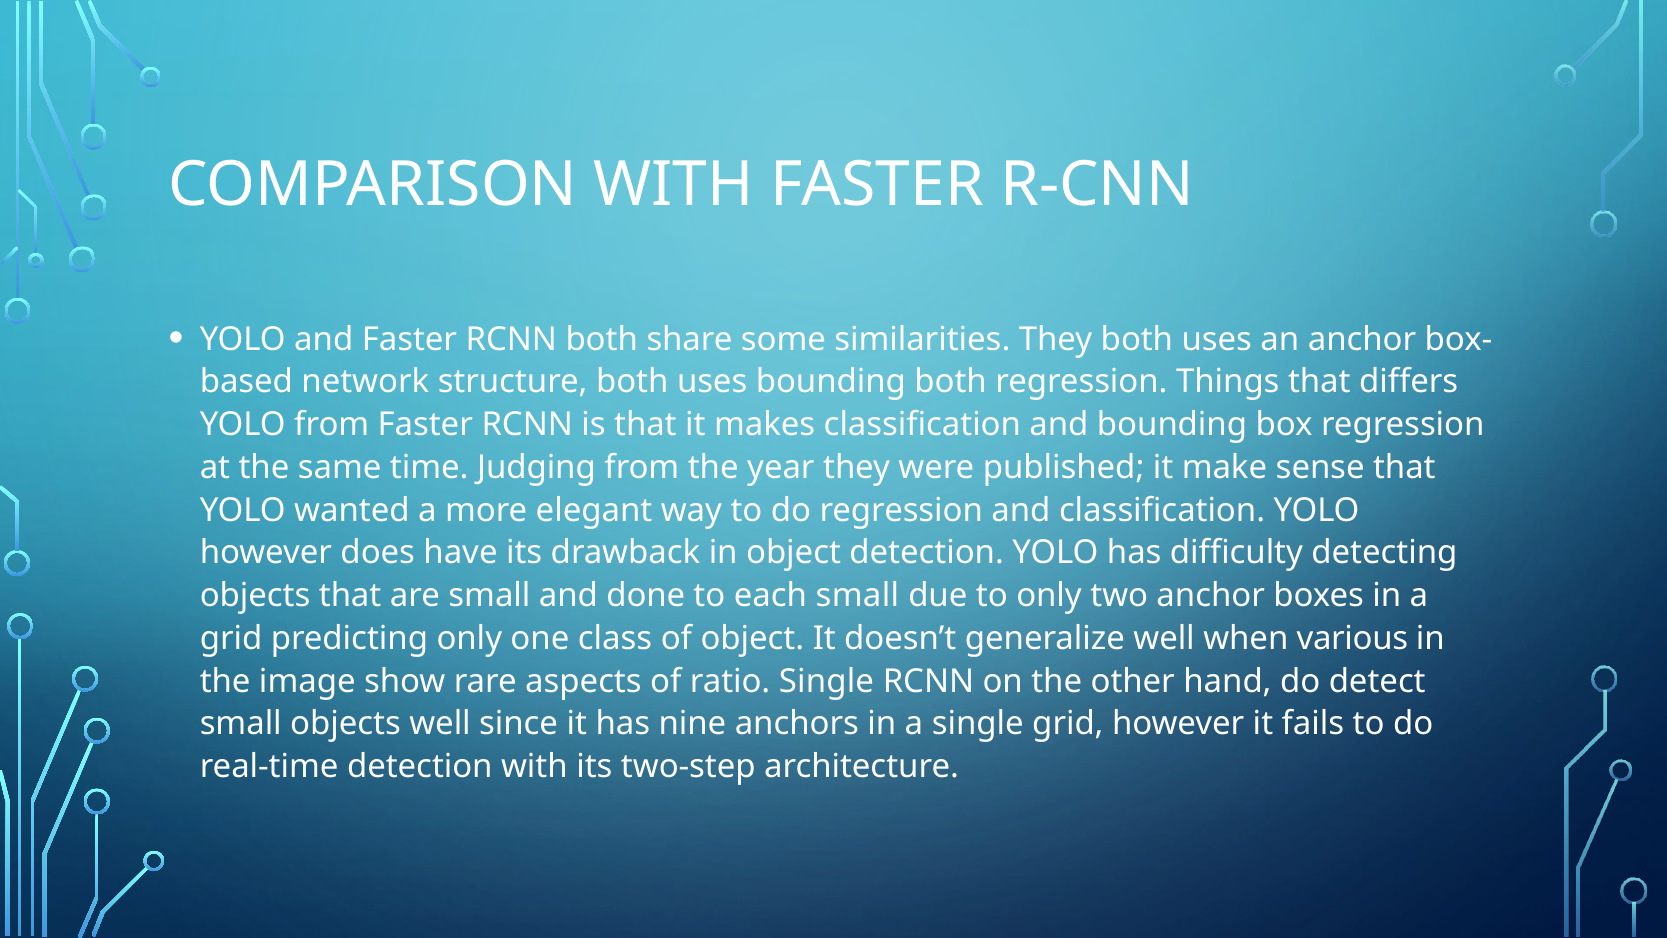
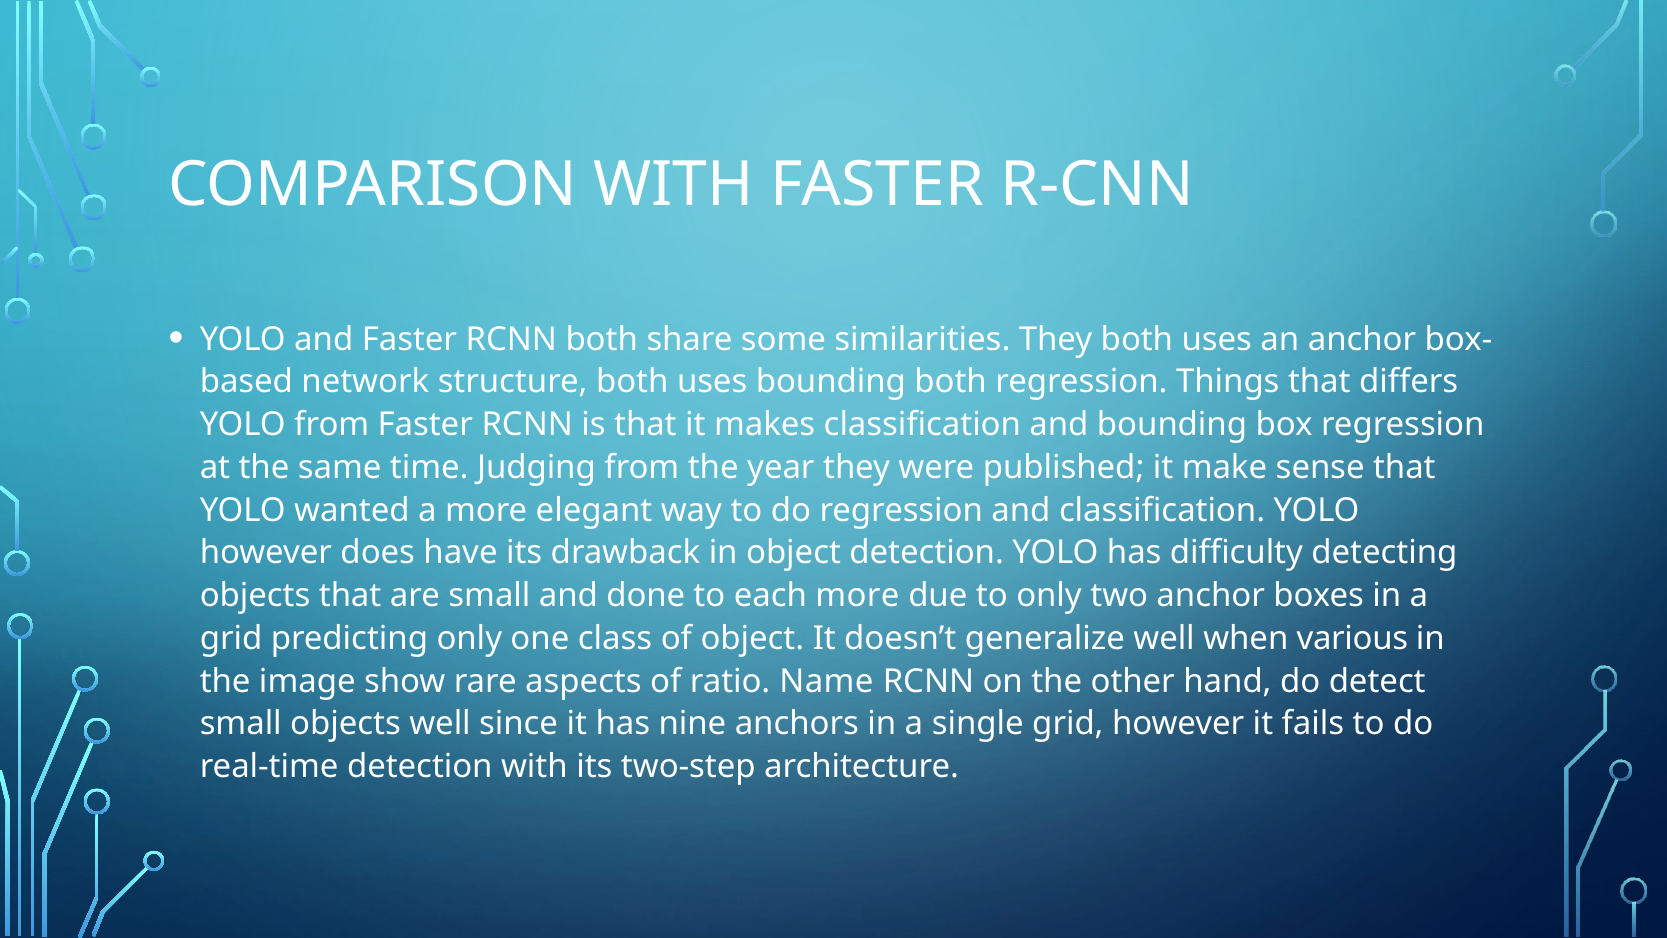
each small: small -> more
ratio Single: Single -> Name
